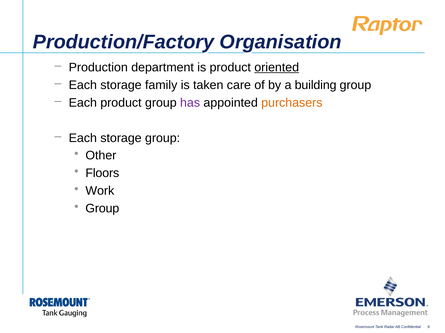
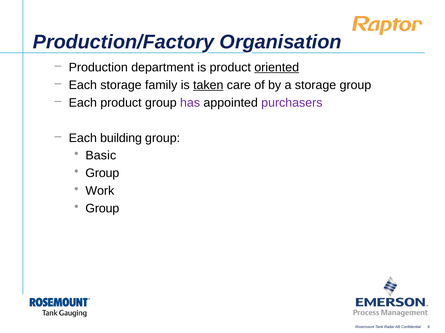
taken underline: none -> present
a building: building -> storage
purchasers colour: orange -> purple
storage at (121, 138): storage -> building
Other: Other -> Basic
Floors at (102, 174): Floors -> Group
